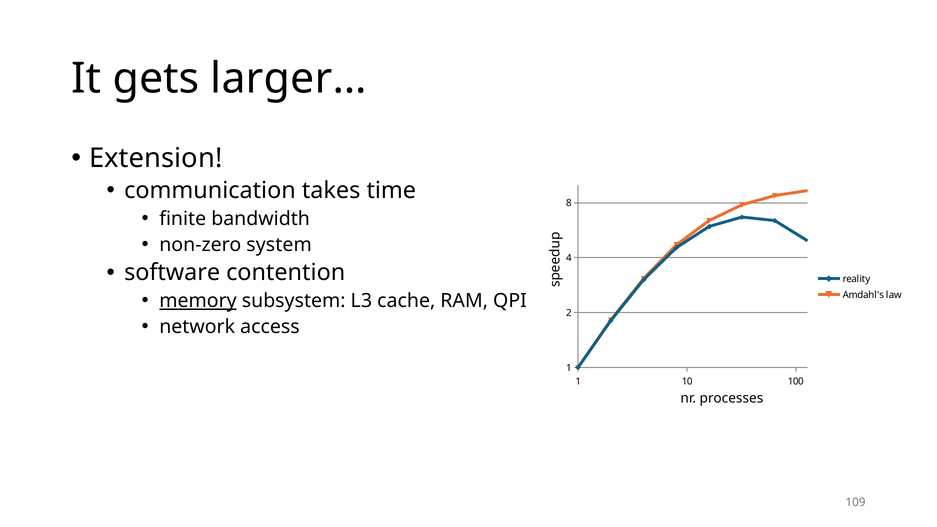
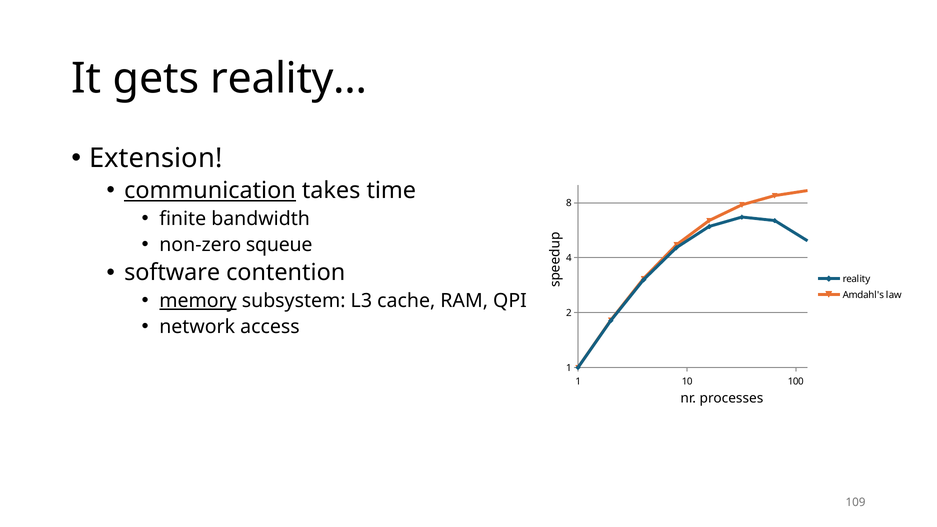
larger…: larger… -> reality…
communication underline: none -> present
system: system -> squeue
